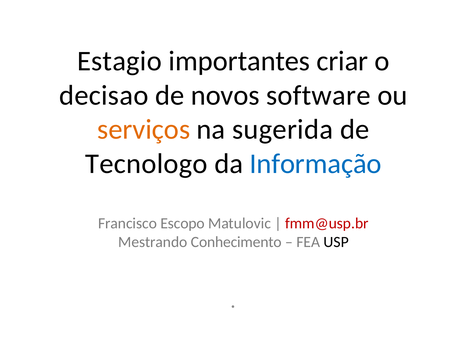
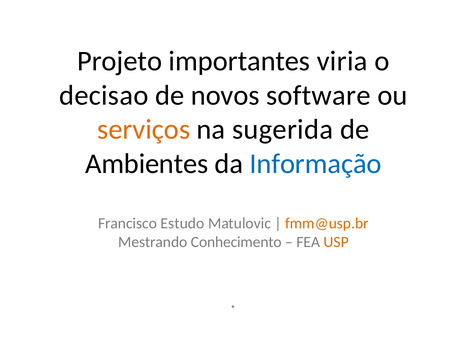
Estagio: Estagio -> Projeto
criar: criar -> viria
Tecnologo: Tecnologo -> Ambientes
Escopo: Escopo -> Estudo
fmm@usp.br colour: red -> orange
USP colour: black -> orange
